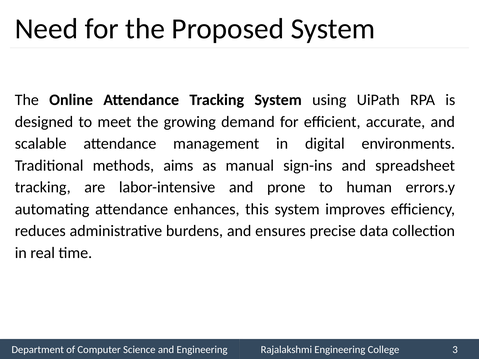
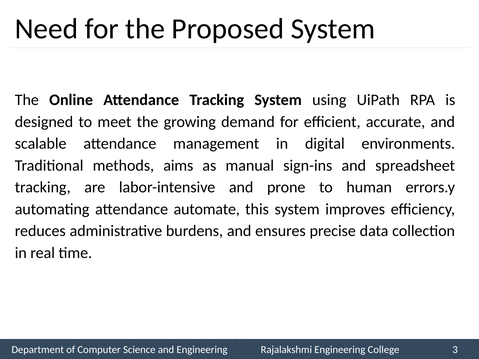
enhances: enhances -> automate
